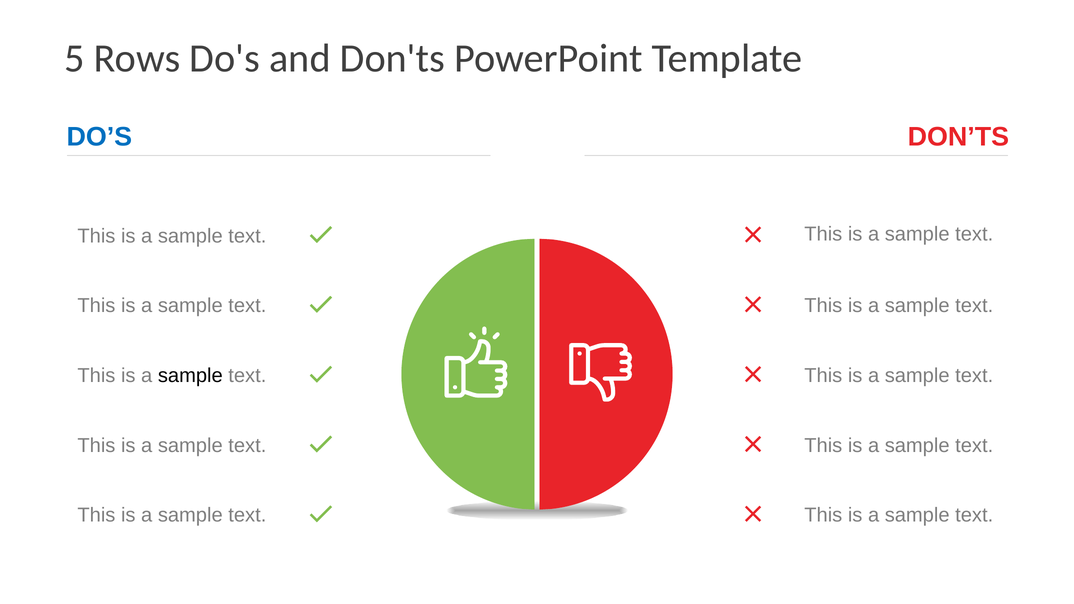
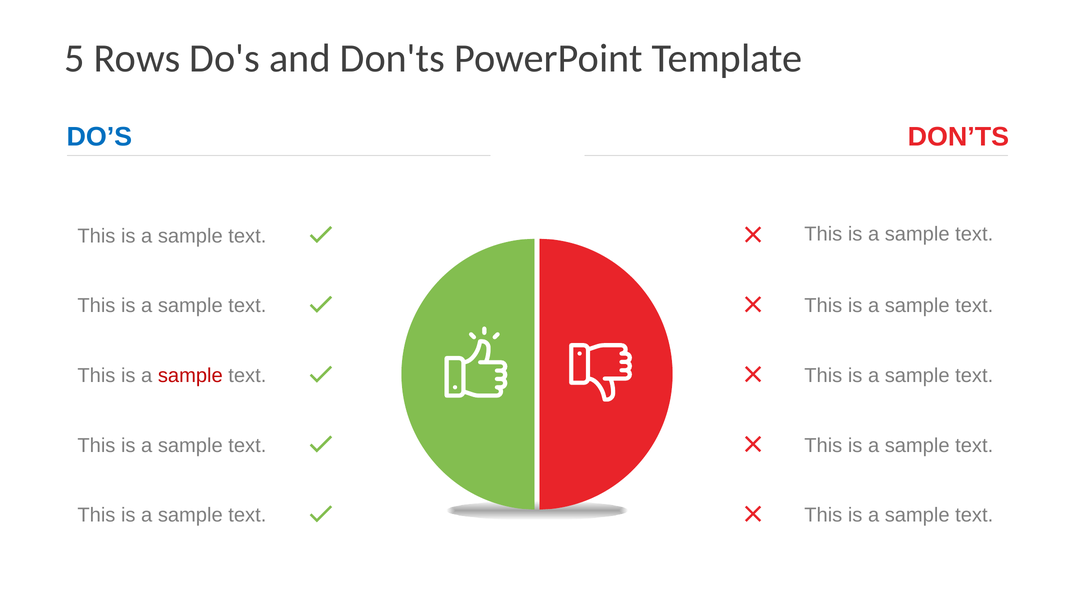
sample at (190, 376) colour: black -> red
